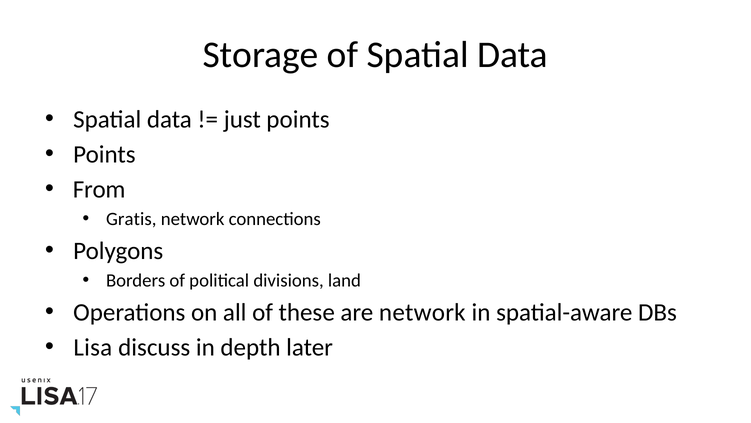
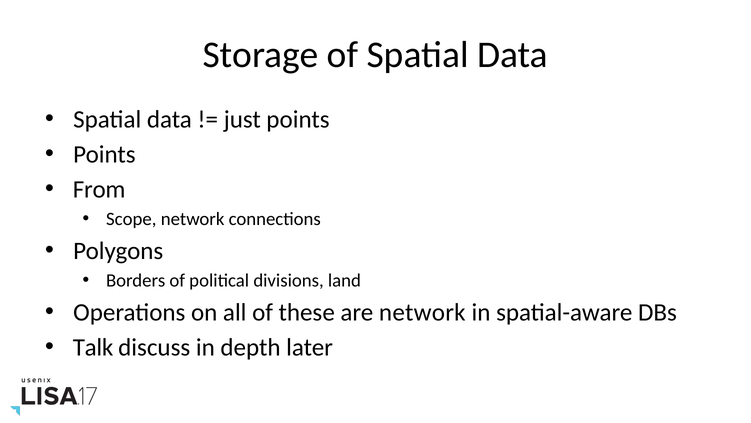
Gratis: Gratis -> Scope
Lisa: Lisa -> Talk
